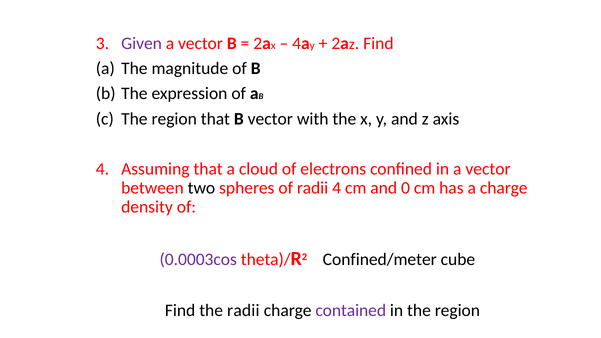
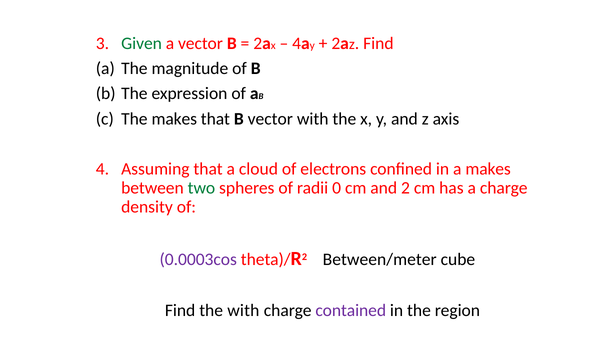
Given colour: purple -> green
region at (174, 119): region -> makes
in a vector: vector -> makes
two colour: black -> green
radii 4: 4 -> 0
and 0: 0 -> 2
Confined/meter: Confined/meter -> Between/meter
the radii: radii -> with
